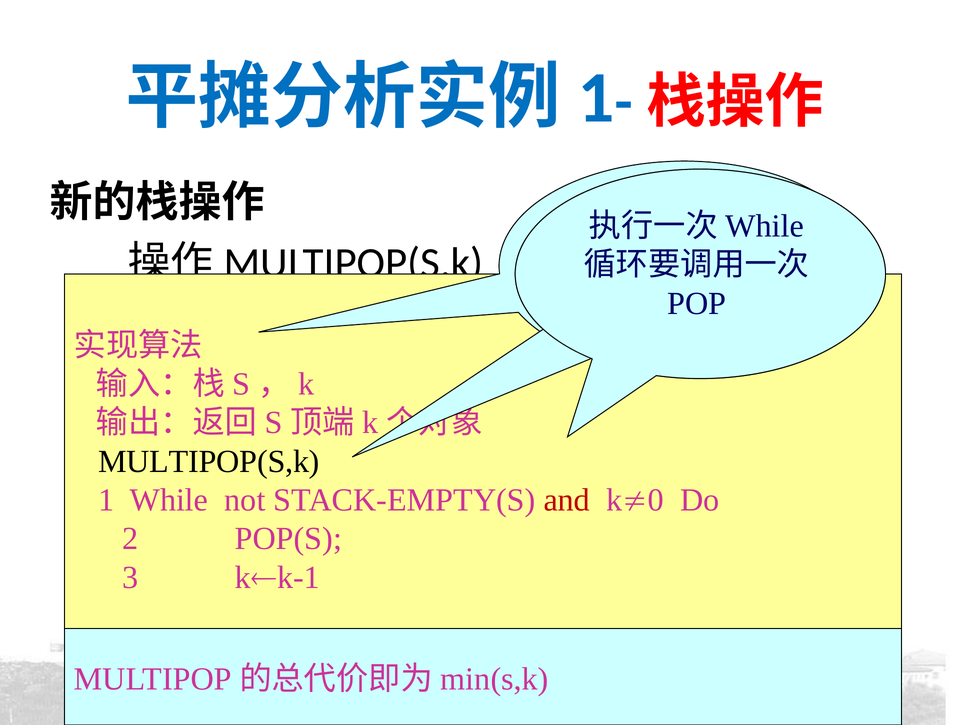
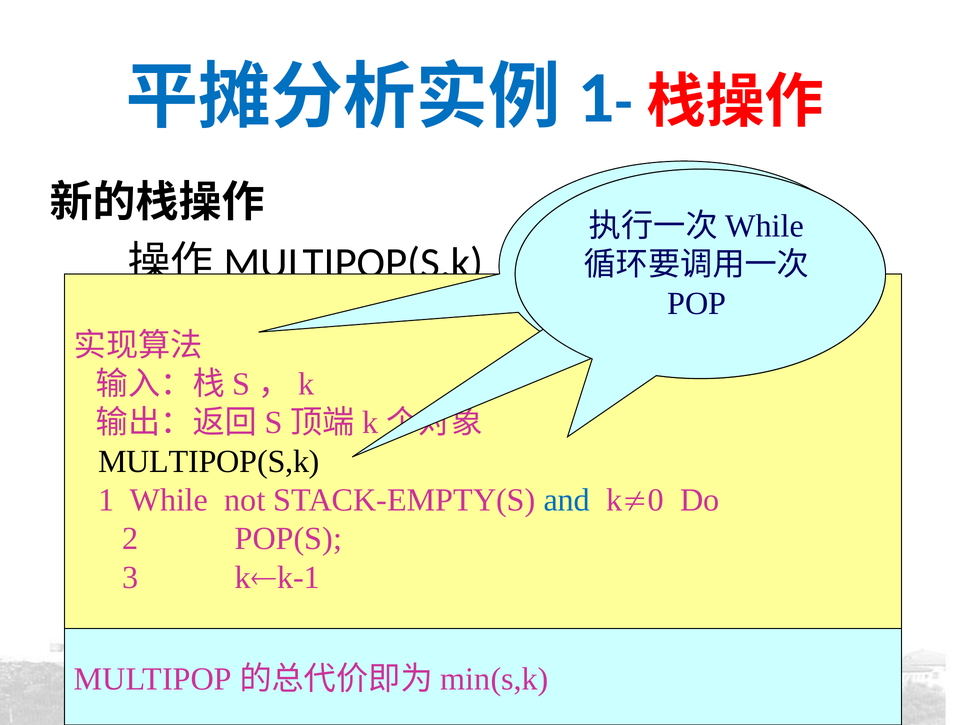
and colour: red -> blue
